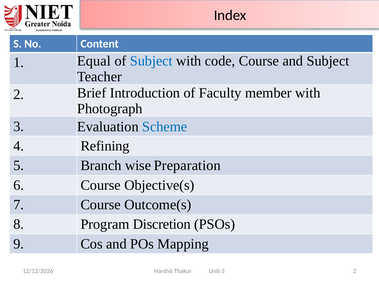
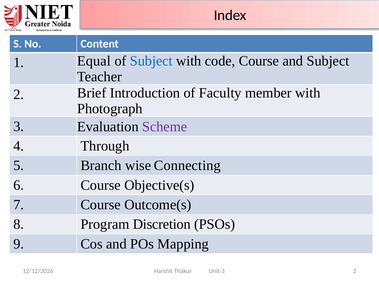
Scheme colour: blue -> purple
Refining: Refining -> Through
Preparation: Preparation -> Connecting
